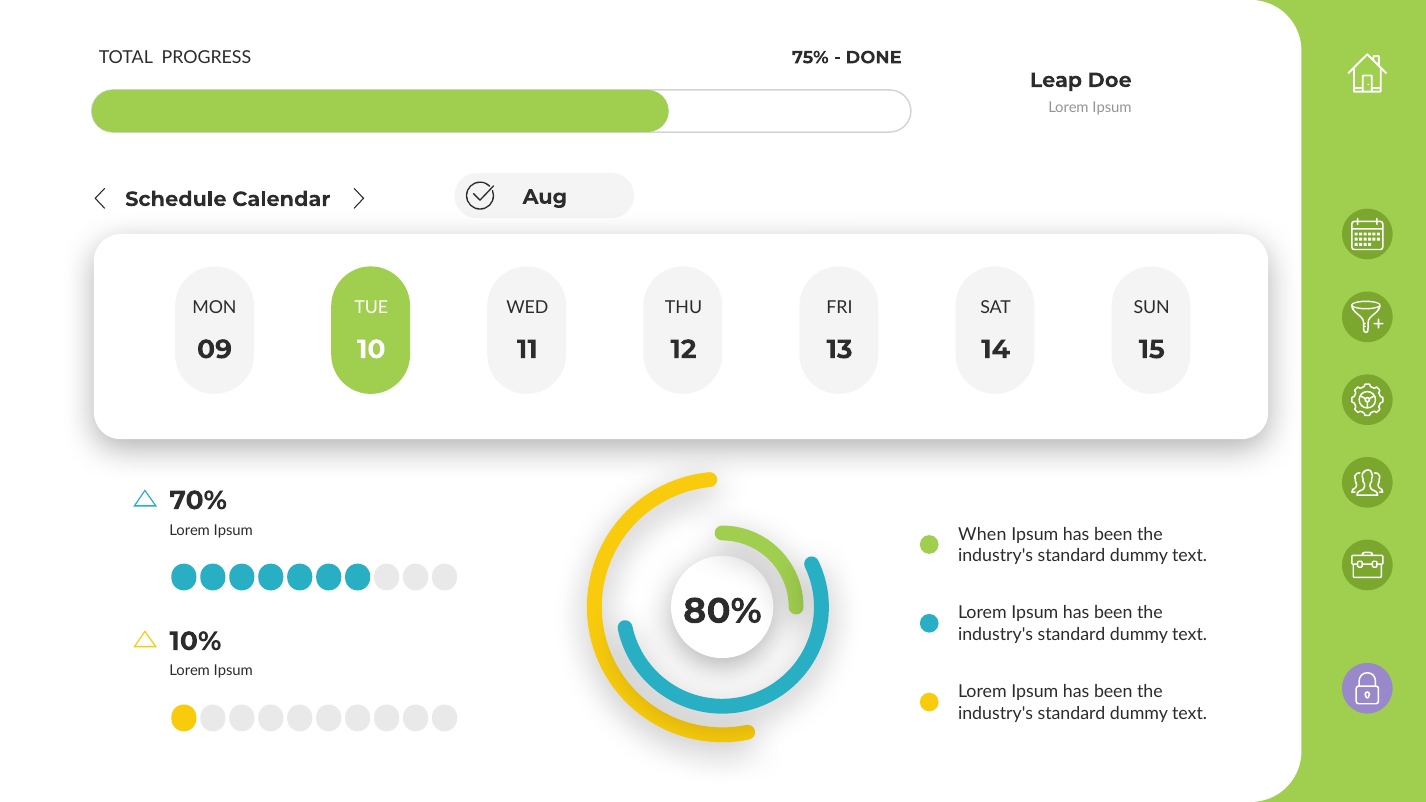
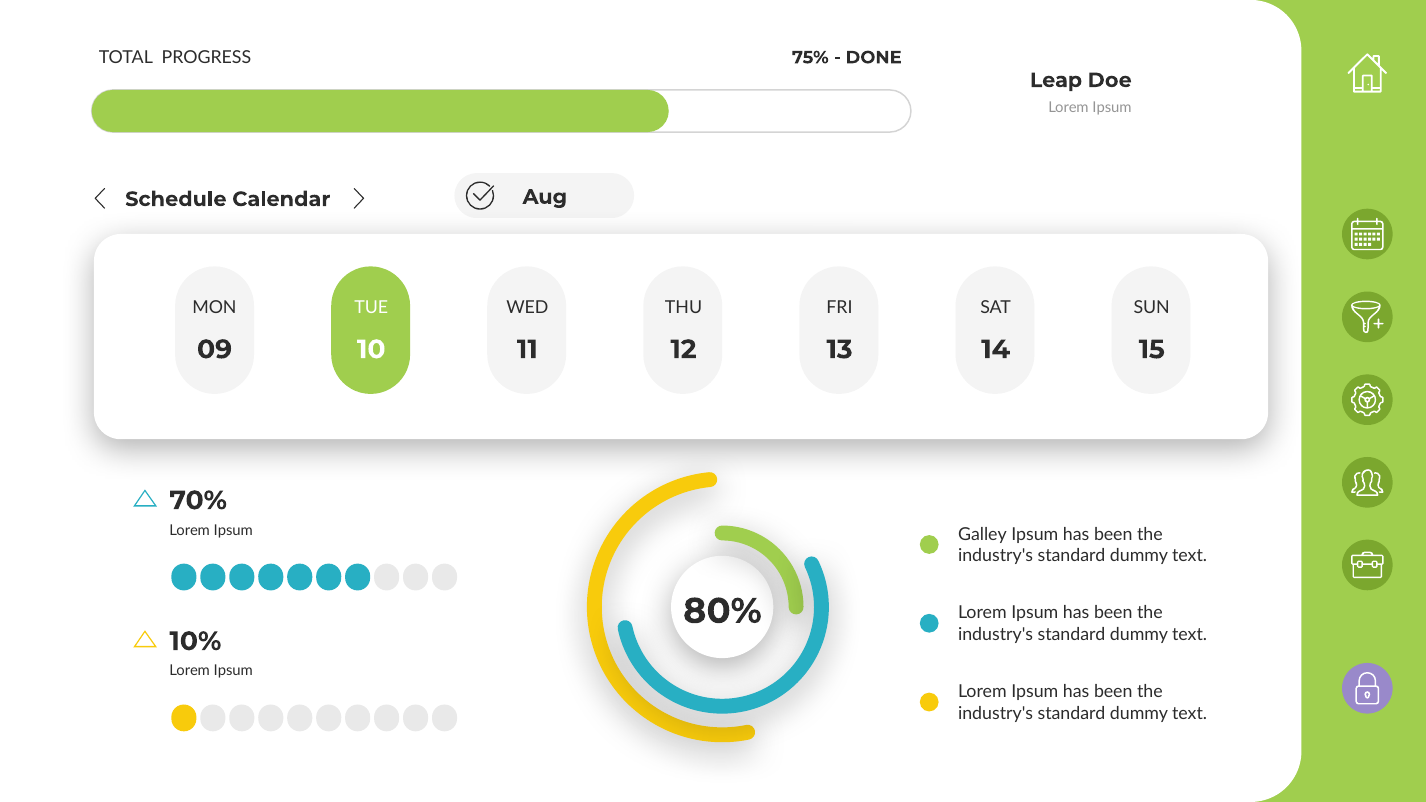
When: When -> Galley
